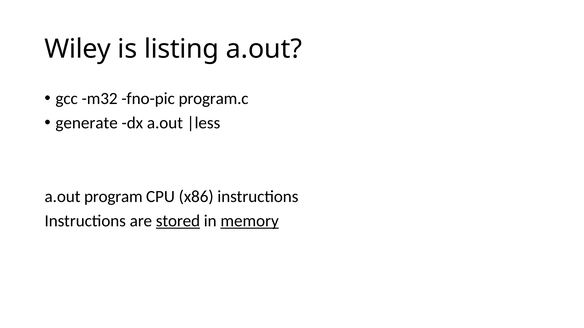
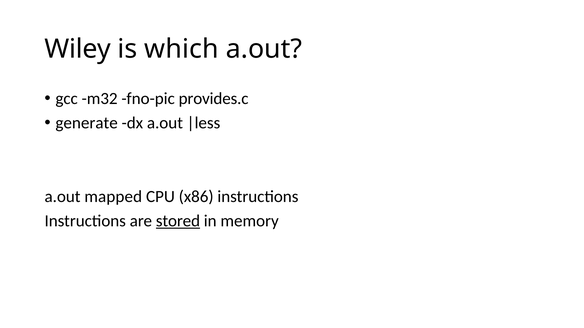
listing: listing -> which
program.c: program.c -> provides.c
program: program -> mapped
memory underline: present -> none
